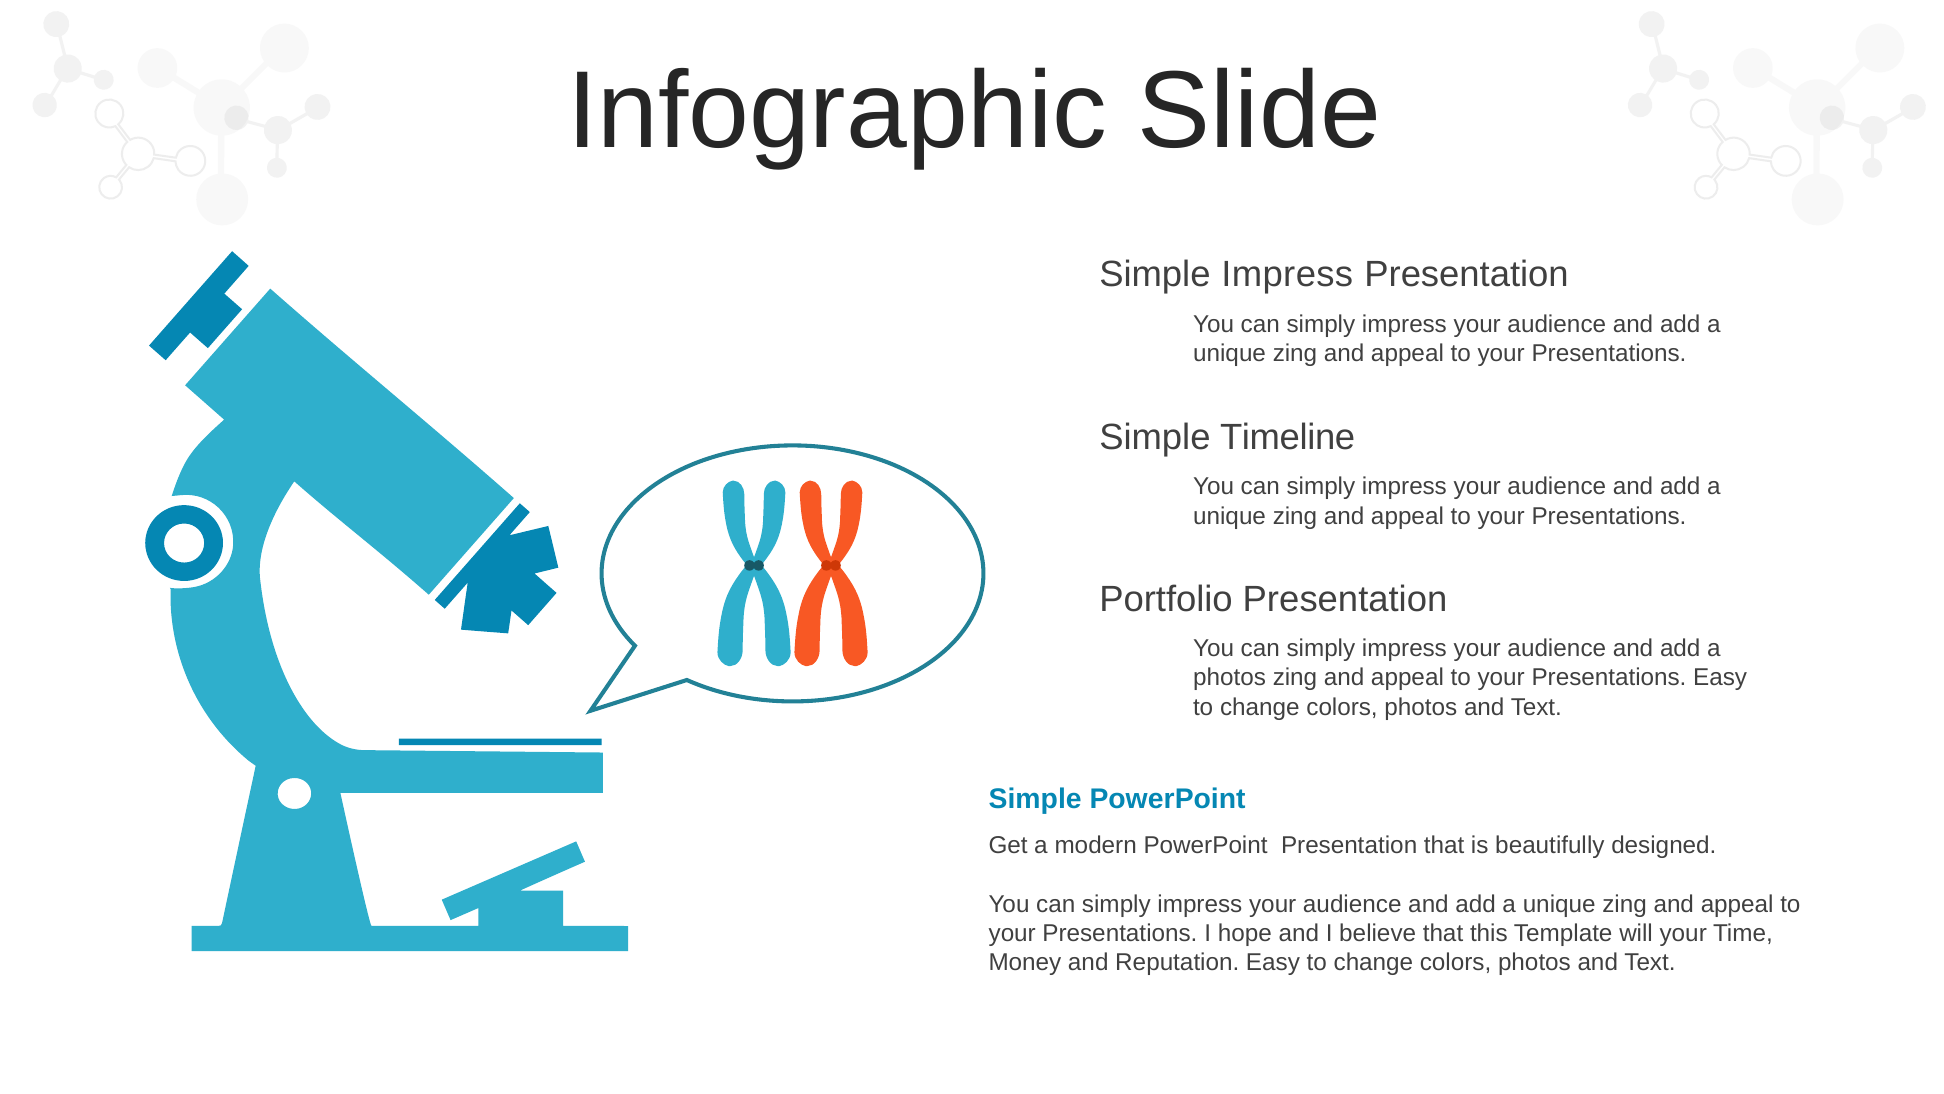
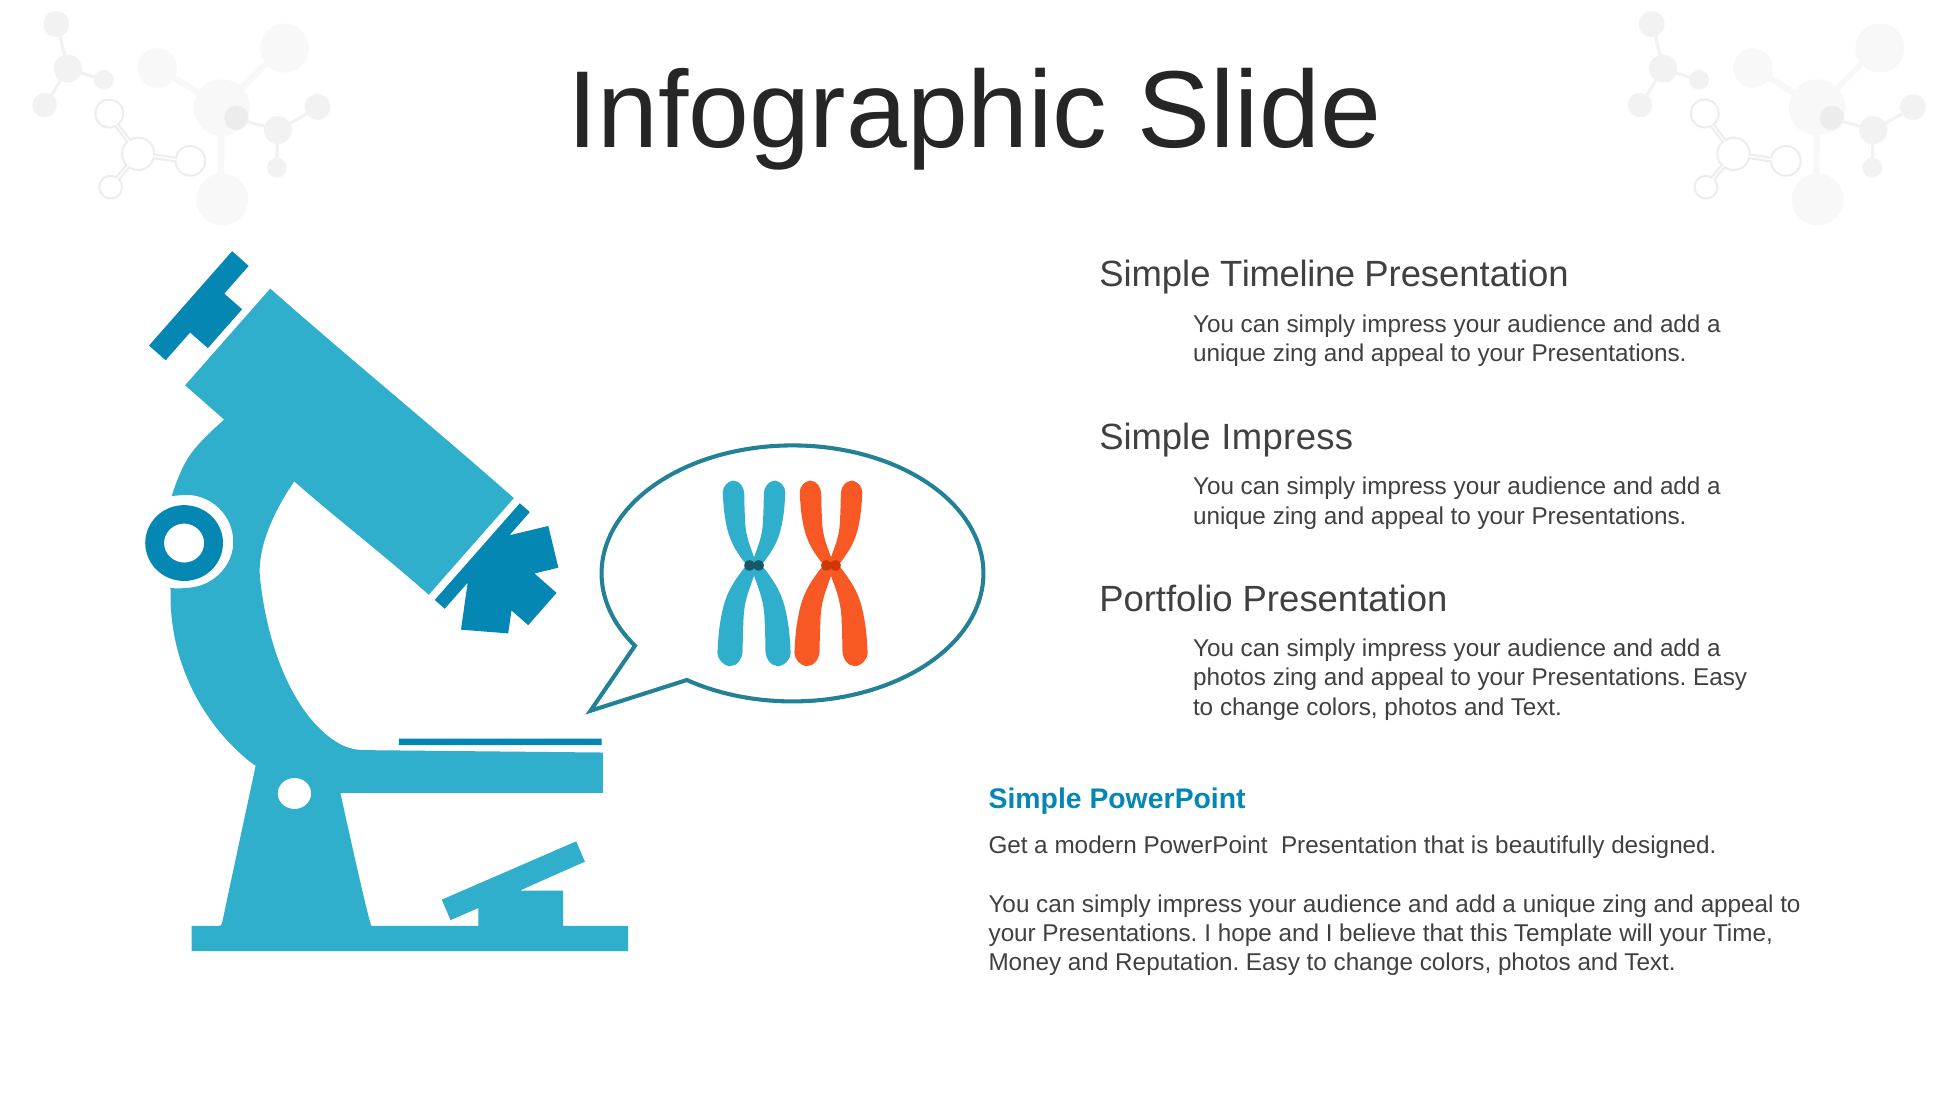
Simple Impress: Impress -> Timeline
Simple Timeline: Timeline -> Impress
